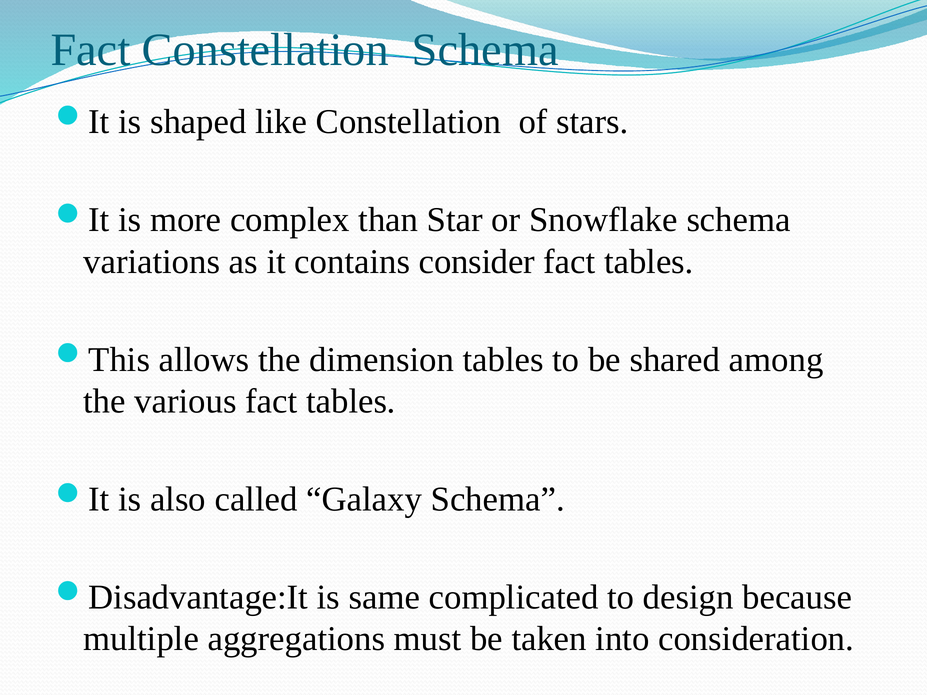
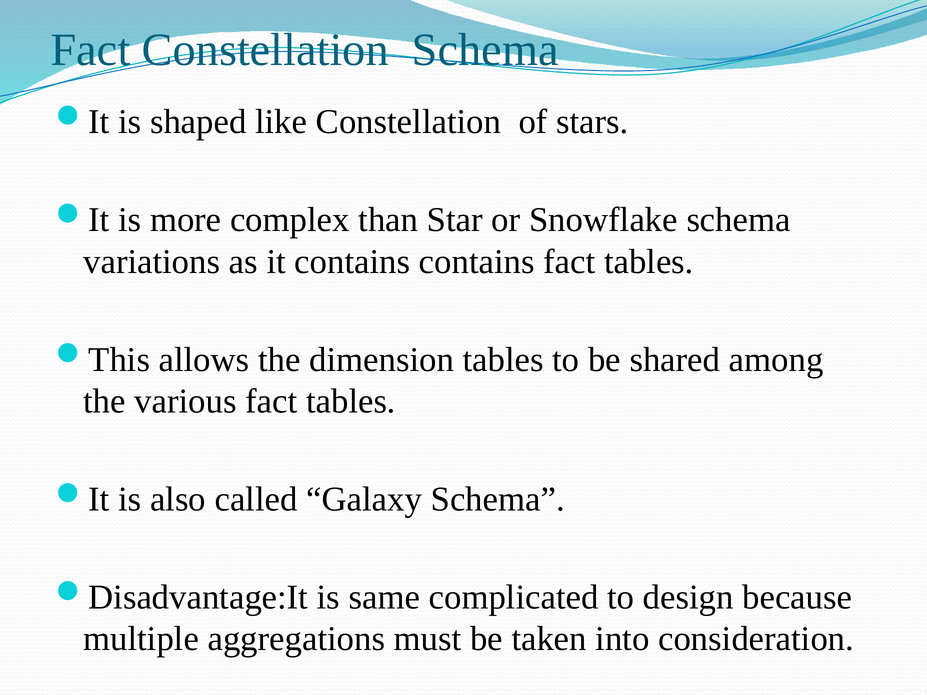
contains consider: consider -> contains
